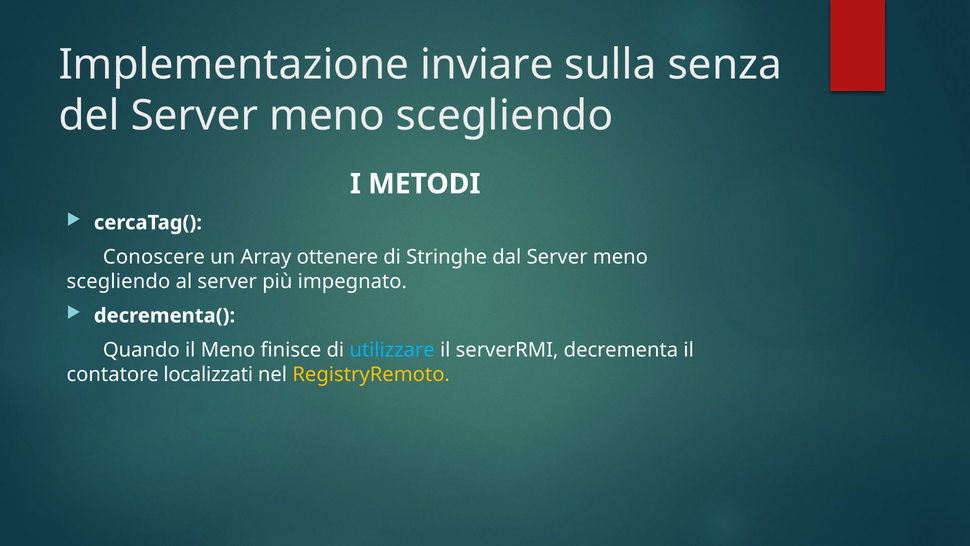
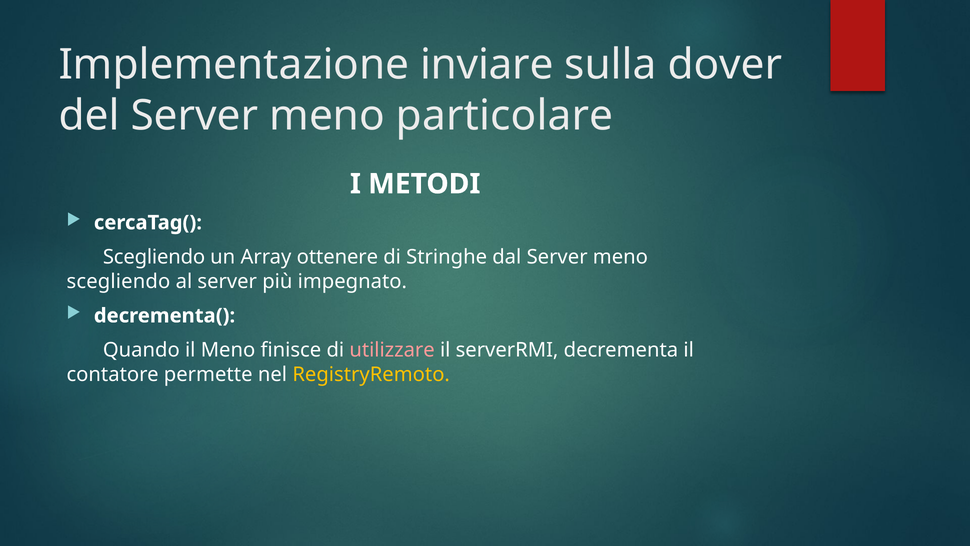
senza: senza -> dover
del Server meno scegliendo: scegliendo -> particolare
Conoscere at (154, 257): Conoscere -> Scegliendo
utilizzare colour: light blue -> pink
localizzati: localizzati -> permette
